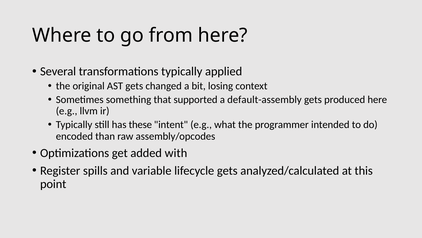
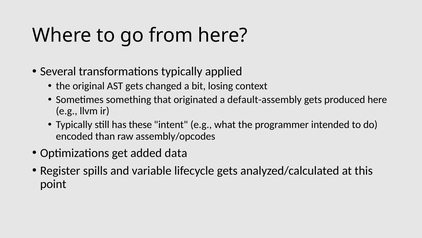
supported: supported -> originated
with: with -> data
